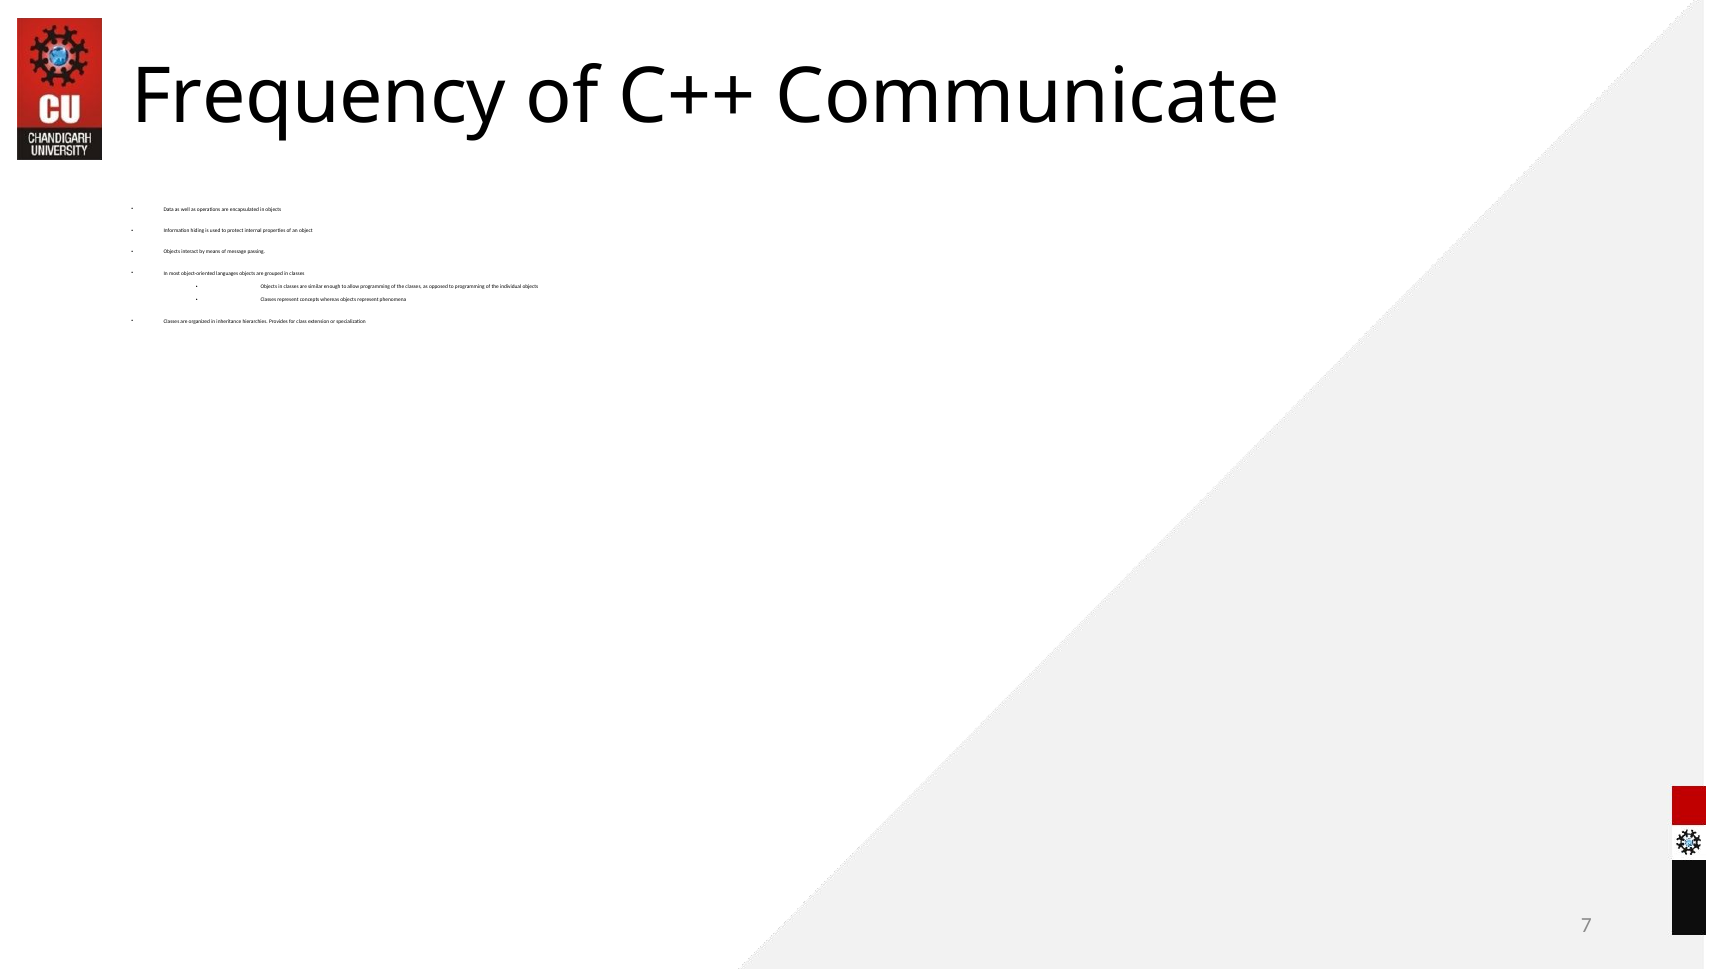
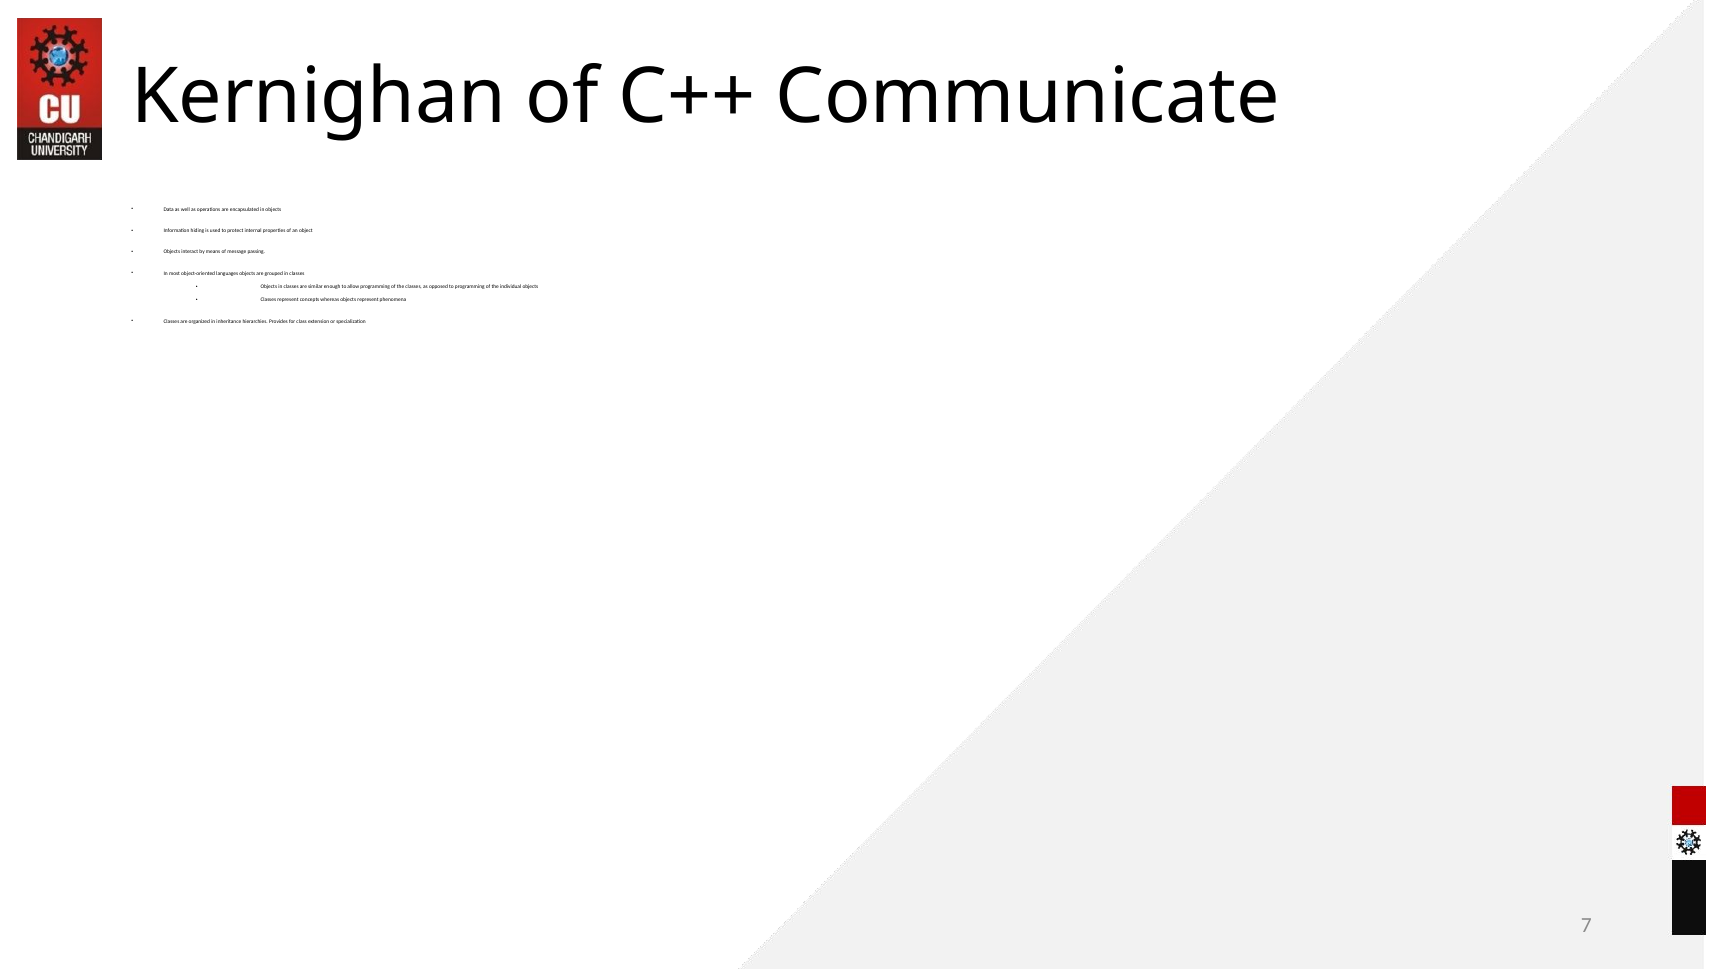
Frequency: Frequency -> Kernighan
